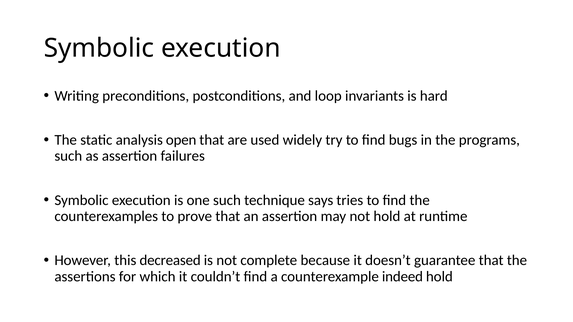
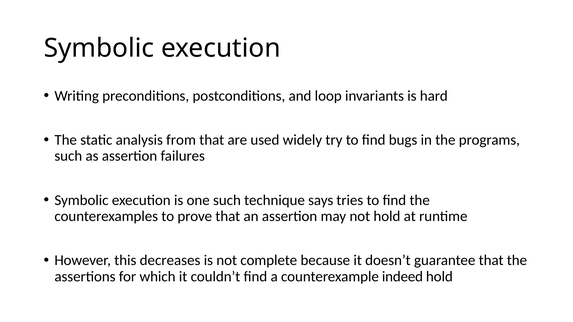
open: open -> from
decreased: decreased -> decreases
